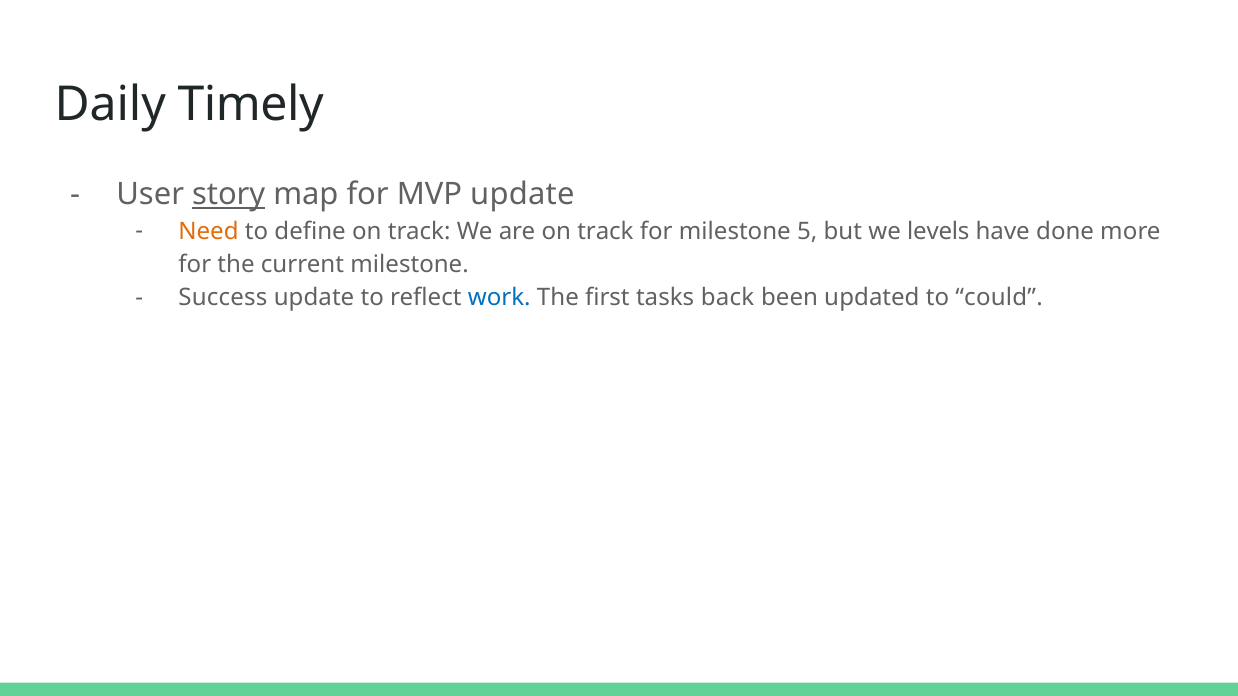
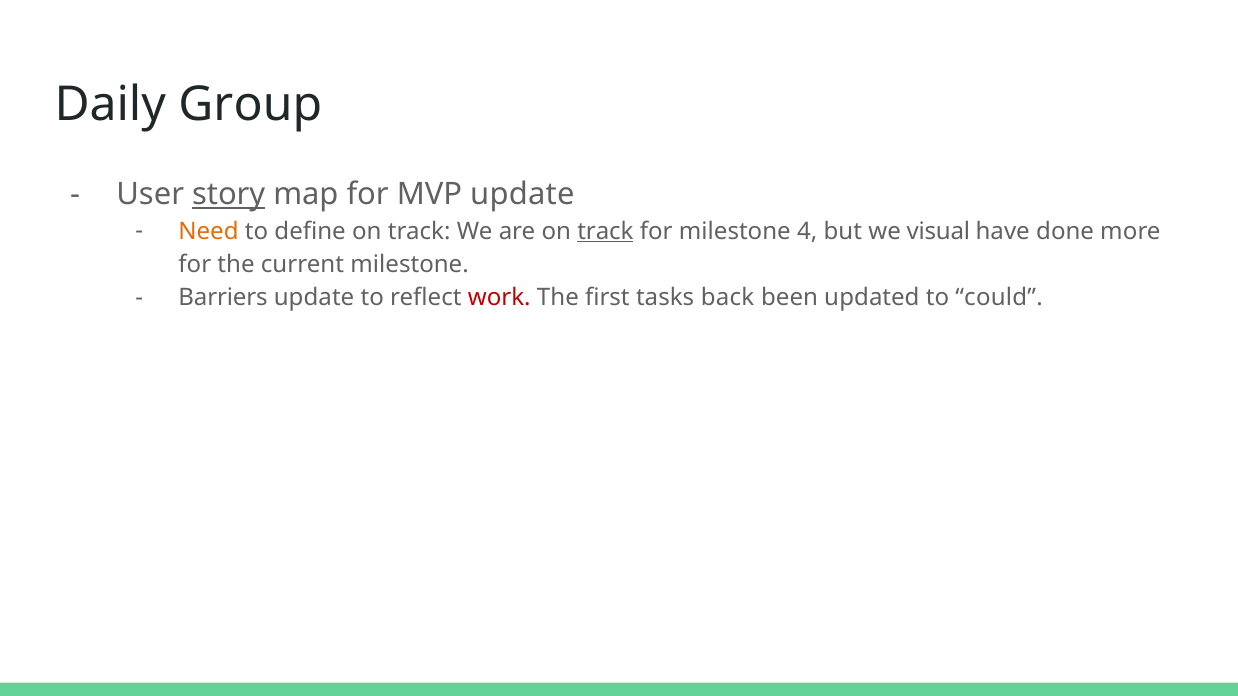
Timely: Timely -> Group
track at (605, 232) underline: none -> present
5: 5 -> 4
levels: levels -> visual
Success: Success -> Barriers
work colour: blue -> red
